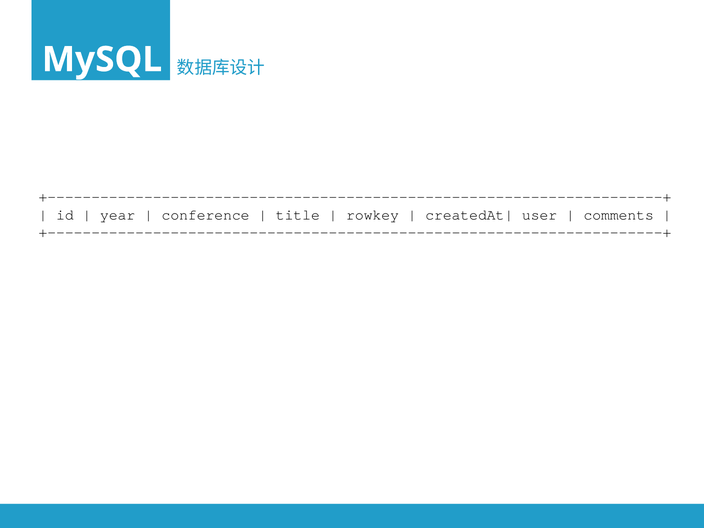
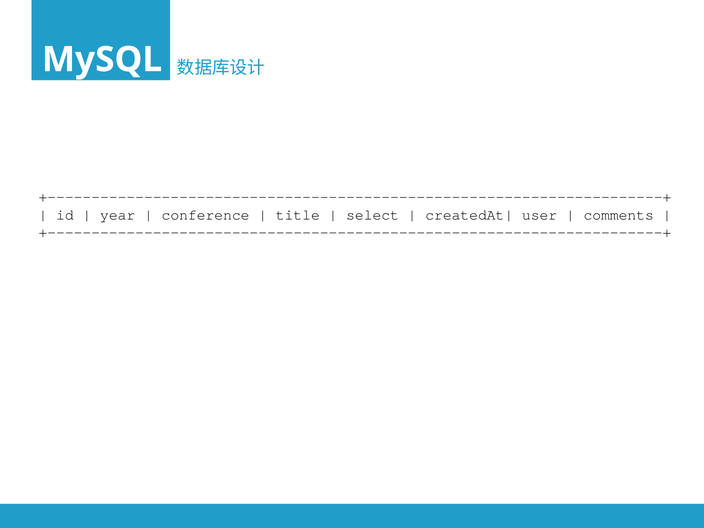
rowkey: rowkey -> select
